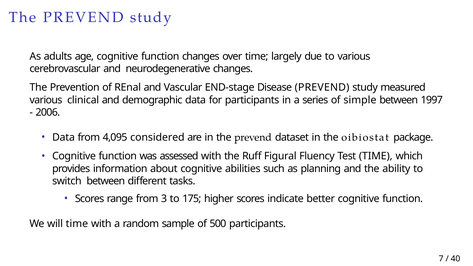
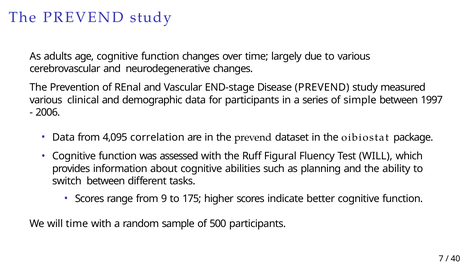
considered: considered -> correlation
Test TIME: TIME -> WILL
3: 3 -> 9
